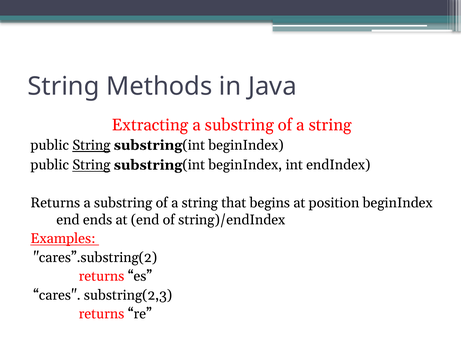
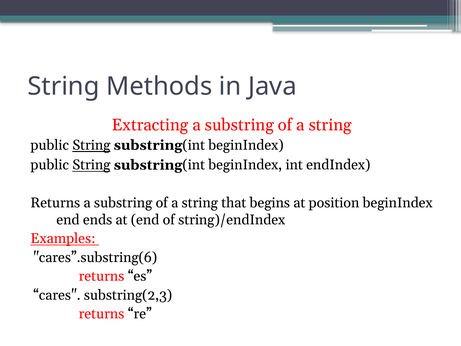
cares”.substring(2: cares”.substring(2 -> cares”.substring(6
